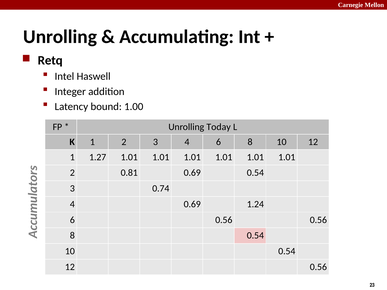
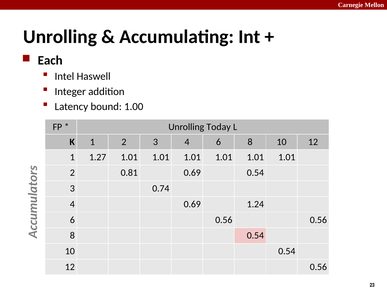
Retq: Retq -> Each
